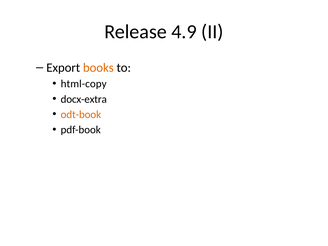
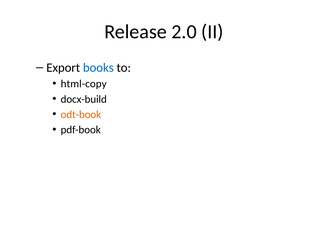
4.9: 4.9 -> 2.0
books colour: orange -> blue
docx-extra: docx-extra -> docx-build
